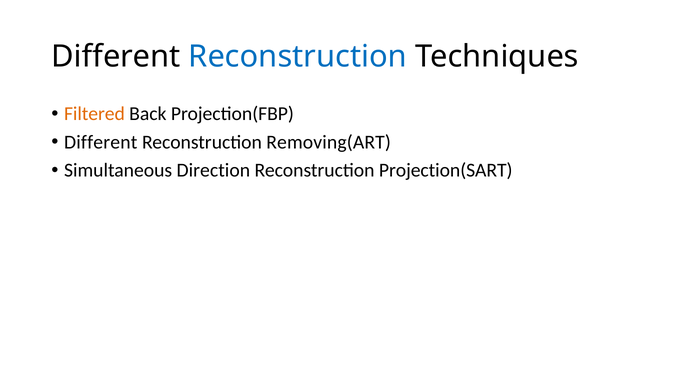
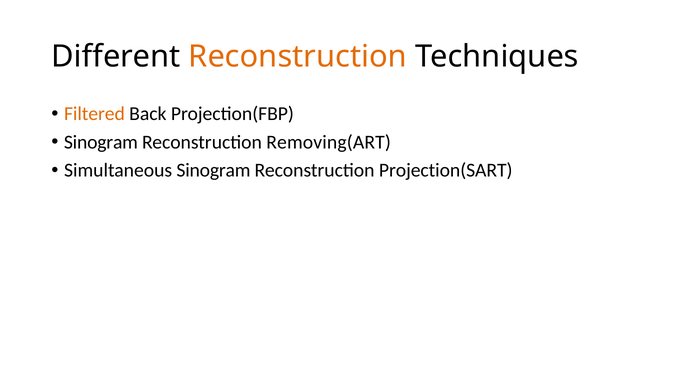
Reconstruction at (298, 57) colour: blue -> orange
Different at (101, 142): Different -> Sinogram
Simultaneous Direction: Direction -> Sinogram
